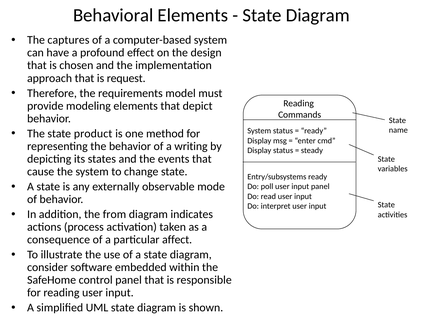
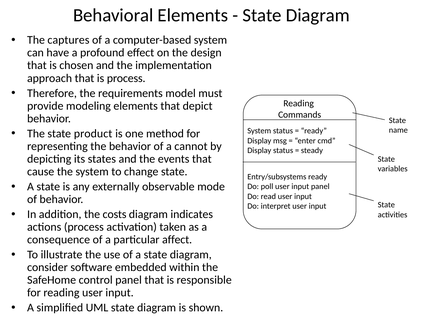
is request: request -> process
writing: writing -> cannot
from: from -> costs
